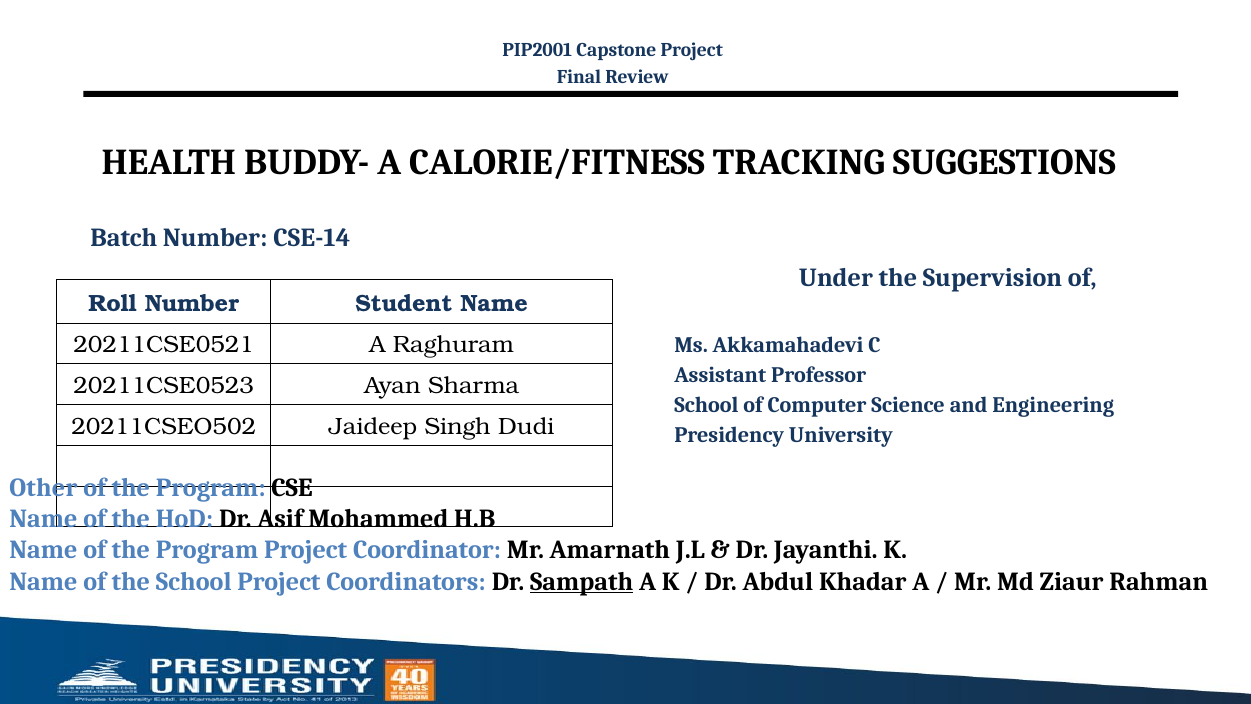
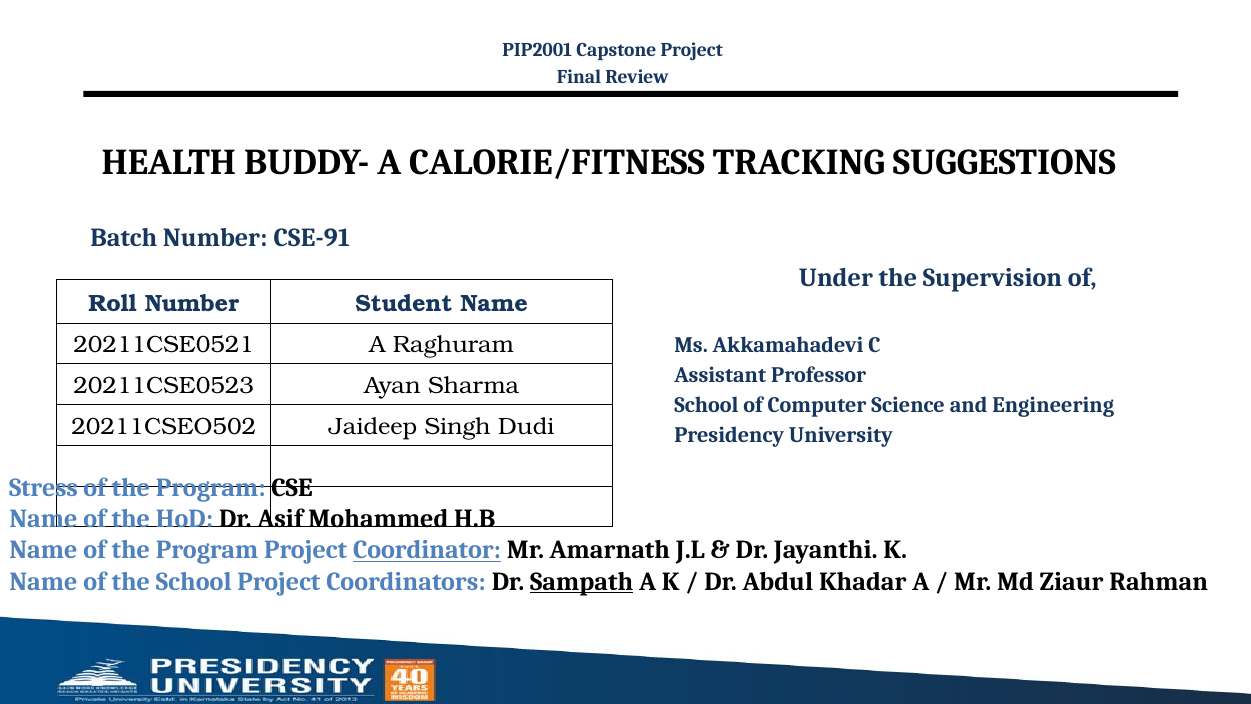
CSE-14: CSE-14 -> CSE-91
Other: Other -> Stress
Coordinator underline: none -> present
